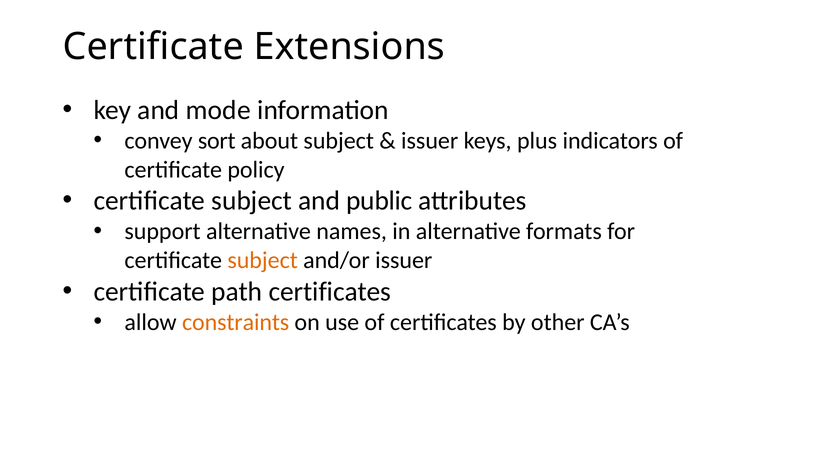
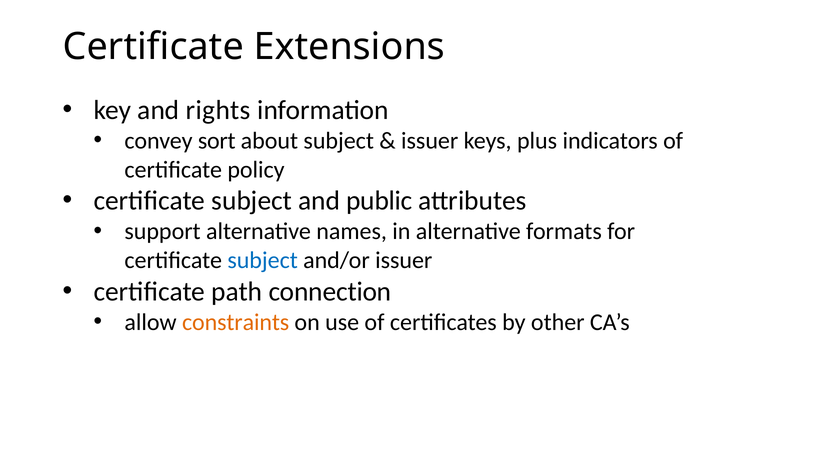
mode: mode -> rights
subject at (263, 260) colour: orange -> blue
path certificates: certificates -> connection
